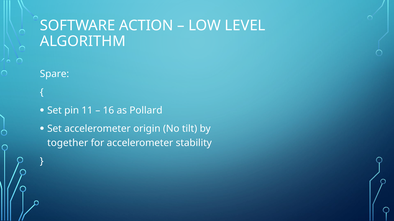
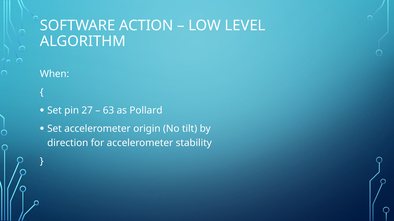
Spare: Spare -> When
11: 11 -> 27
16: 16 -> 63
together: together -> direction
